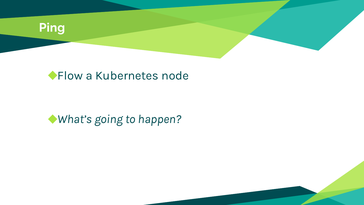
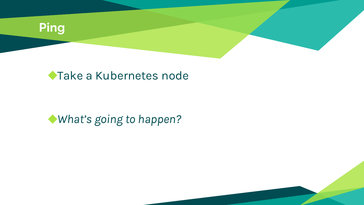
Flow: Flow -> Take
